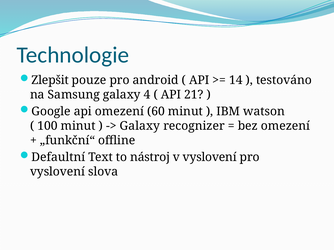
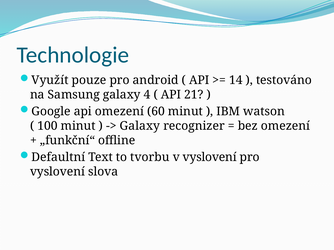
Zlepšit: Zlepšit -> Využít
nástroj: nástroj -> tvorbu
